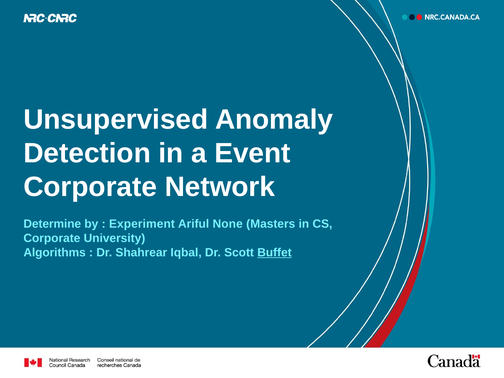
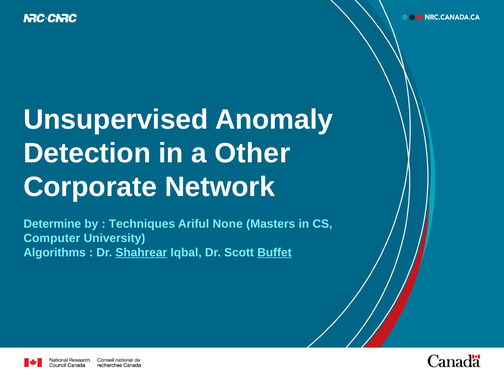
Event: Event -> Other
Experiment: Experiment -> Techniques
Corporate at (52, 238): Corporate -> Computer
Shahrear underline: none -> present
